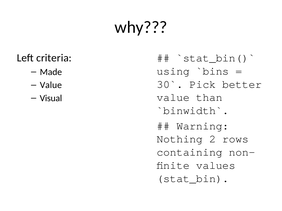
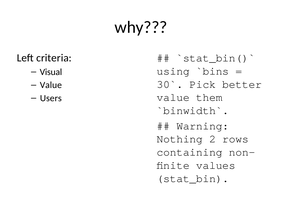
Made: Made -> Visual
than: than -> them
Visual: Visual -> Users
